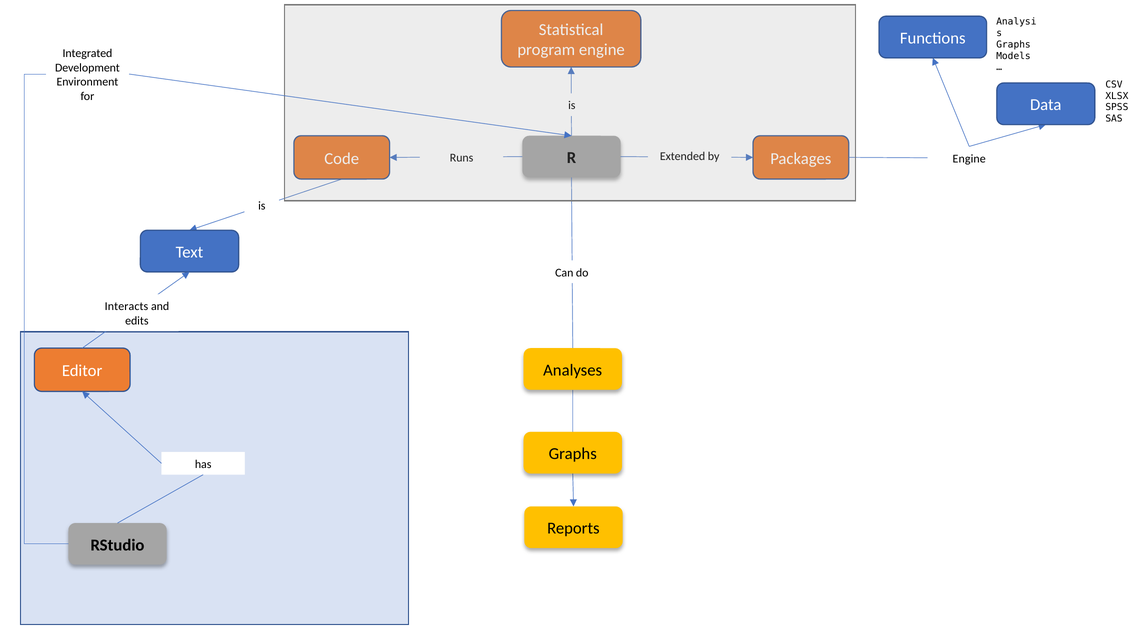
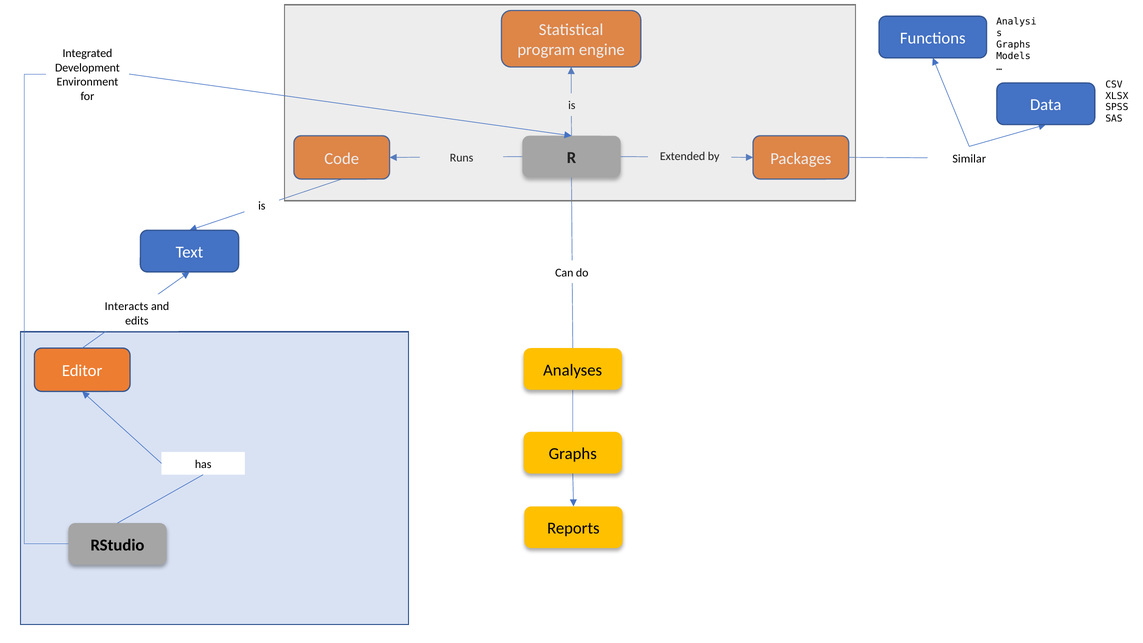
Engine at (969, 159): Engine -> Similar
